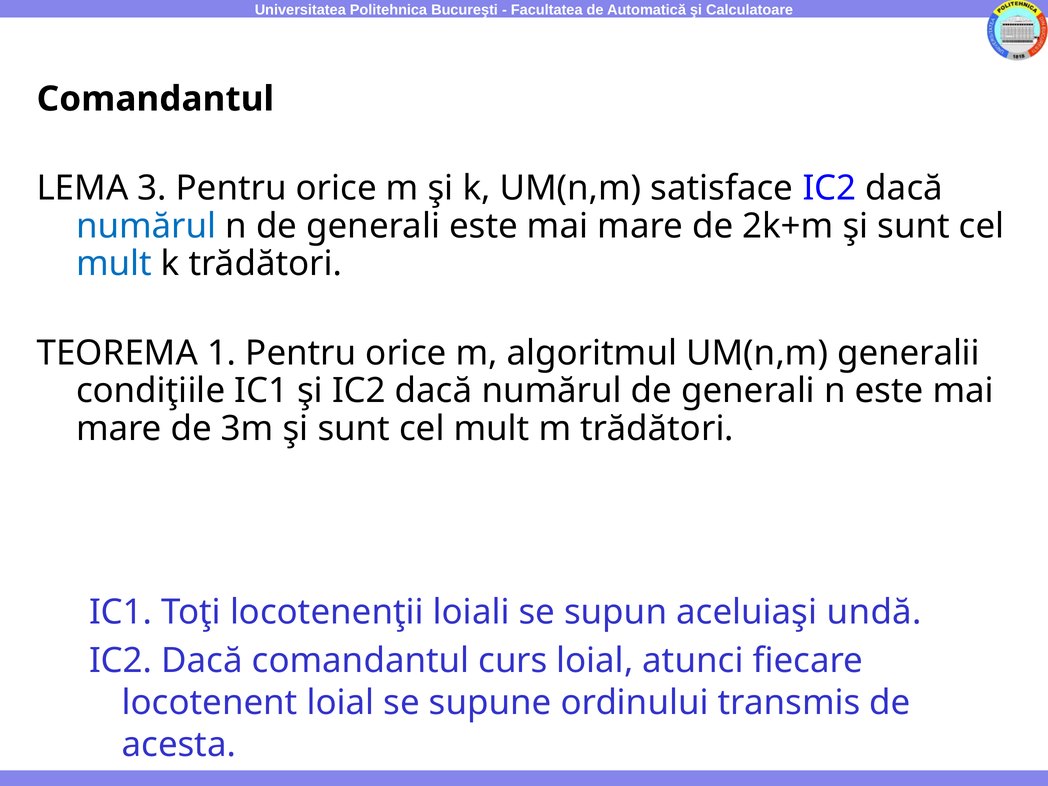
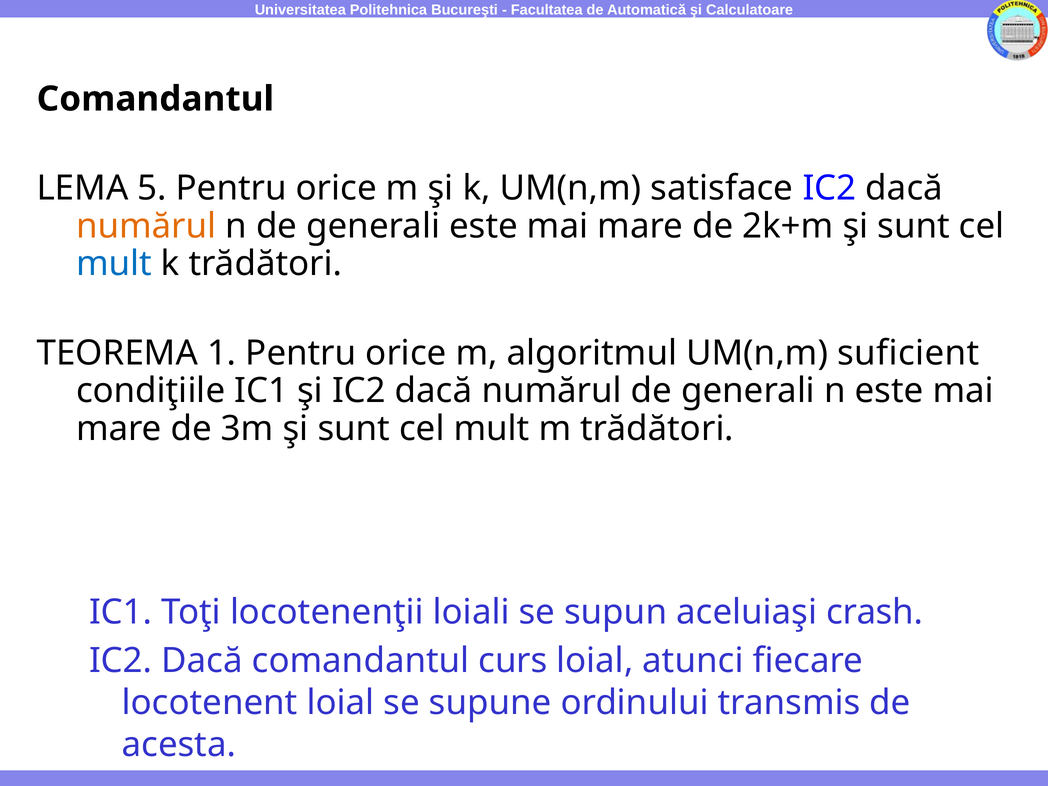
3: 3 -> 5
numărul at (146, 226) colour: blue -> orange
generalii: generalii -> suficient
undă: undă -> crash
